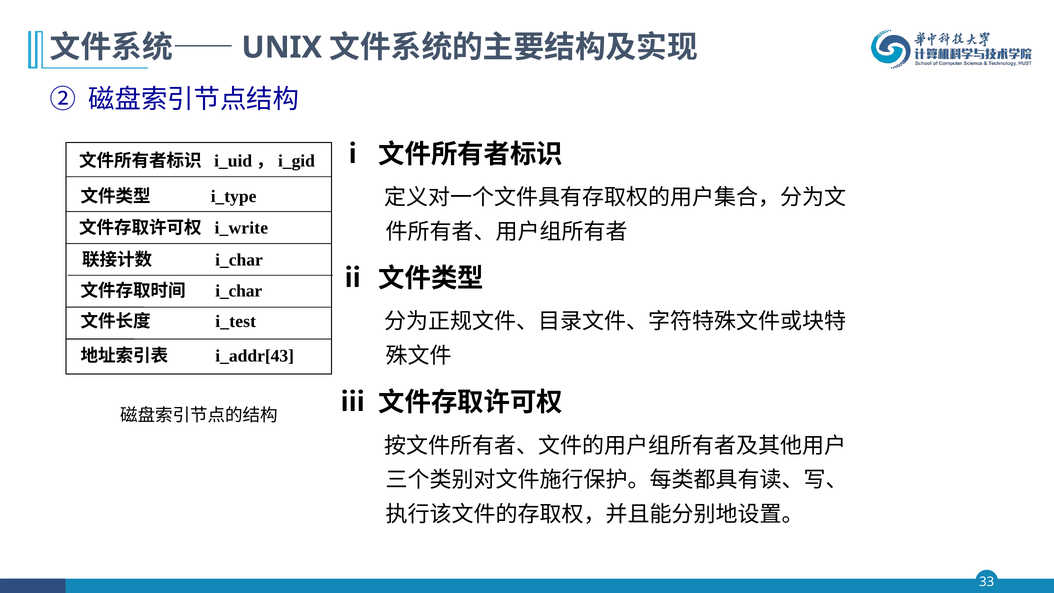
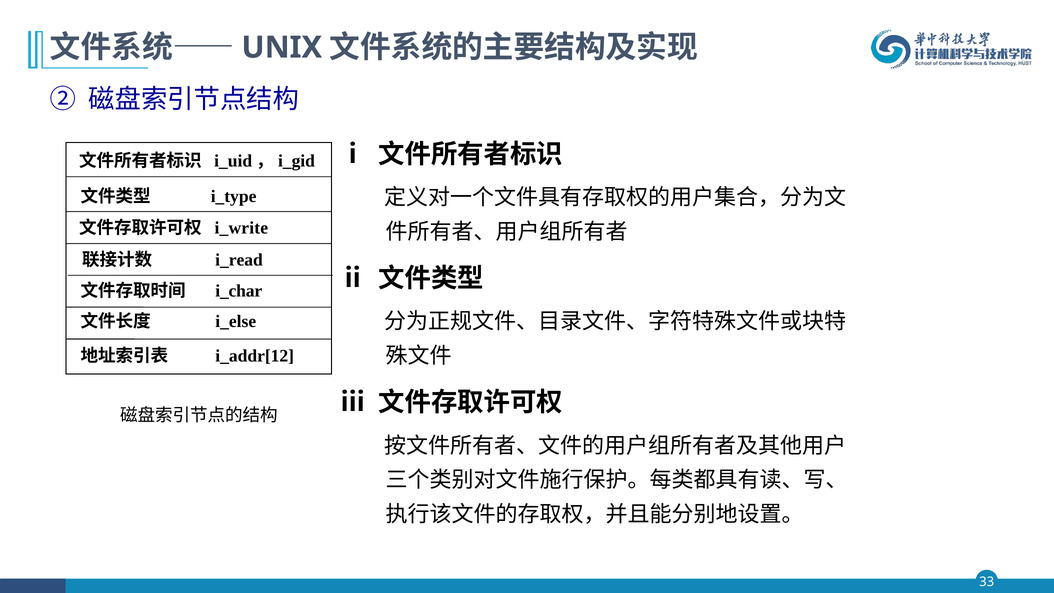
i_char at (239, 260): i_char -> i_read
i_test: i_test -> i_else
i_addr[43: i_addr[43 -> i_addr[12
